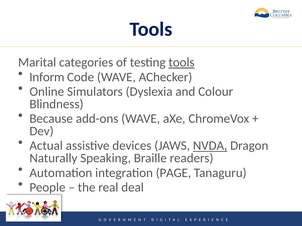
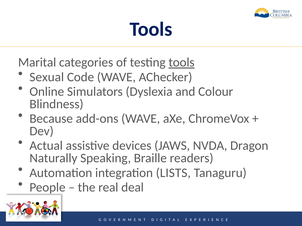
Inform: Inform -> Sexual
NVDA underline: present -> none
PAGE: PAGE -> LISTS
